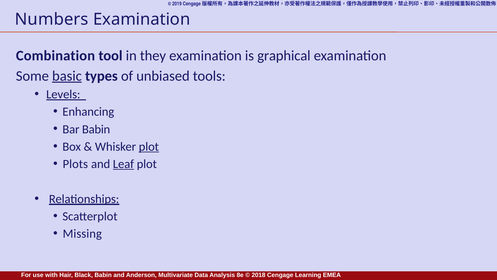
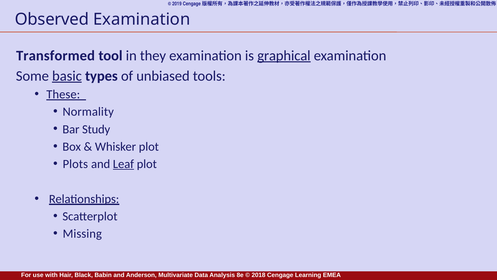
Numbers: Numbers -> Observed
Combination: Combination -> Transformed
graphical underline: none -> present
Levels: Levels -> These
Enhancing: Enhancing -> Normality
Bar Babin: Babin -> Study
plot at (149, 146) underline: present -> none
